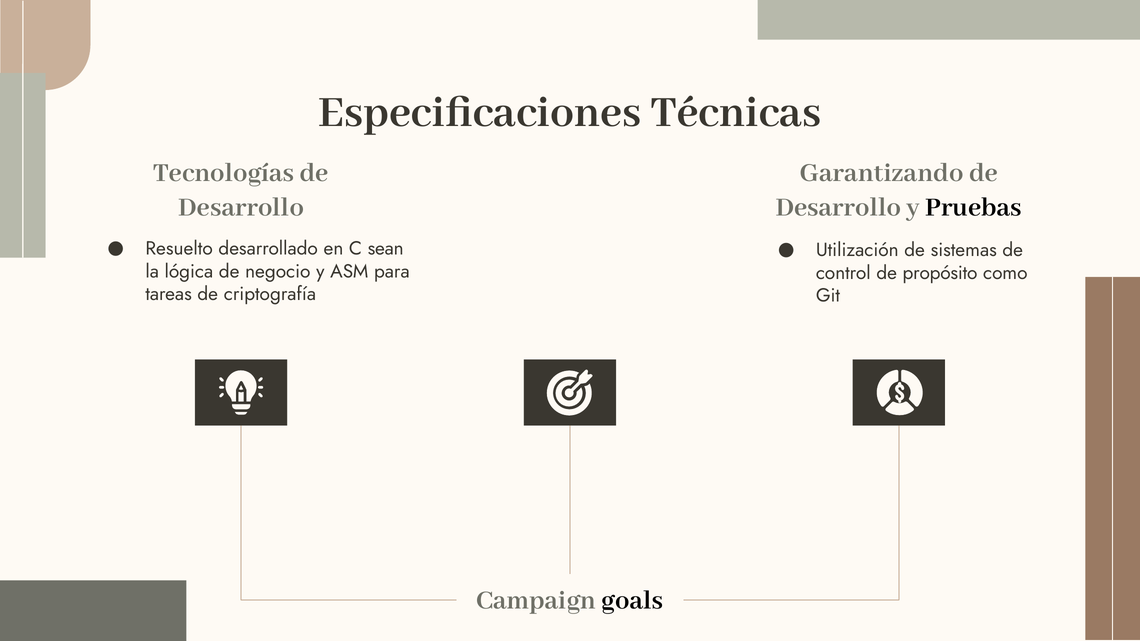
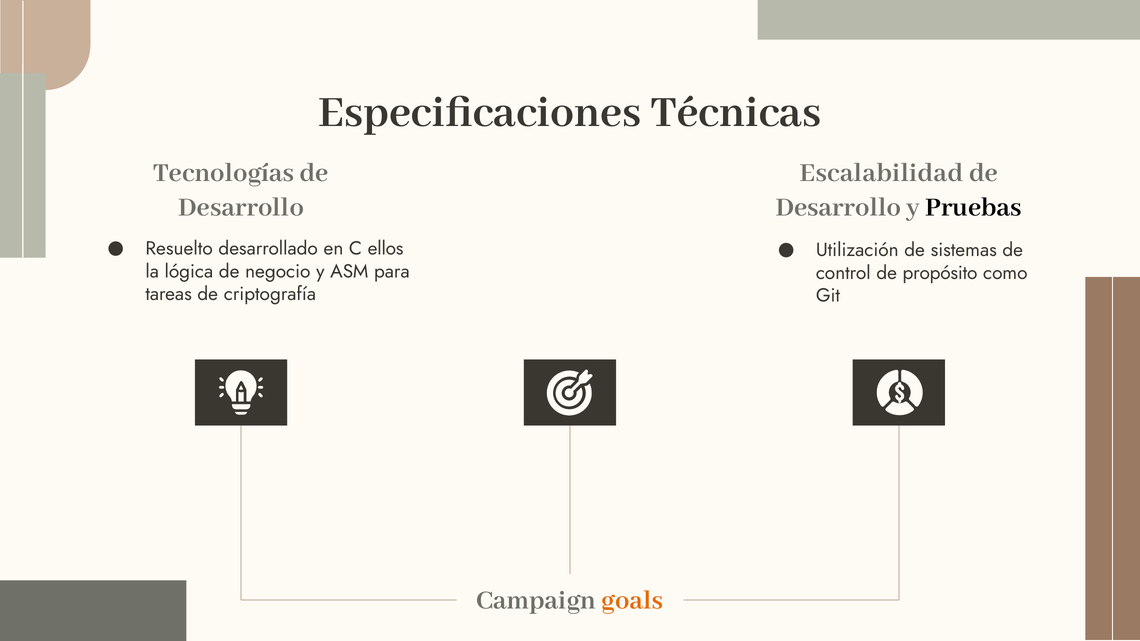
Garantizando: Garantizando -> Escalabilidad
sean: sean -> ellos
goals colour: black -> orange
